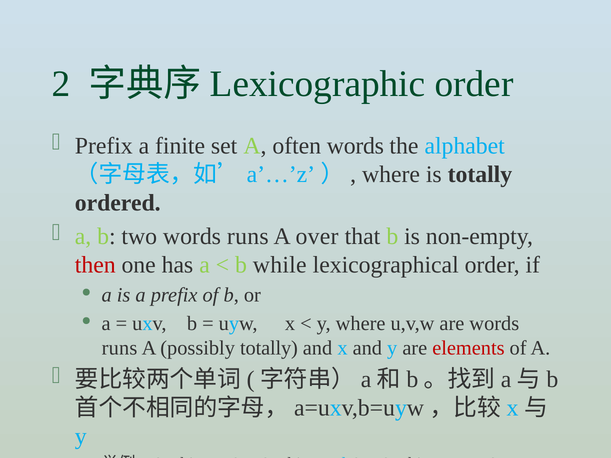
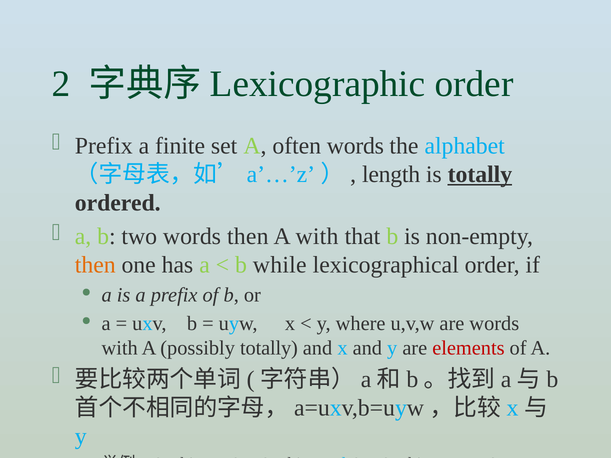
where at (391, 175): where -> length
totally at (480, 175) underline: none -> present
two words runs: runs -> then
A over: over -> with
then at (95, 265) colour: red -> orange
runs at (120, 348): runs -> with
